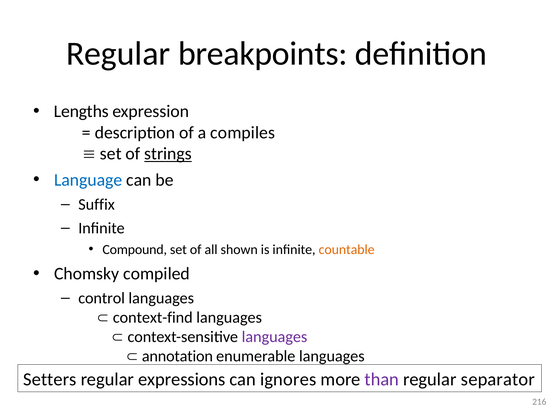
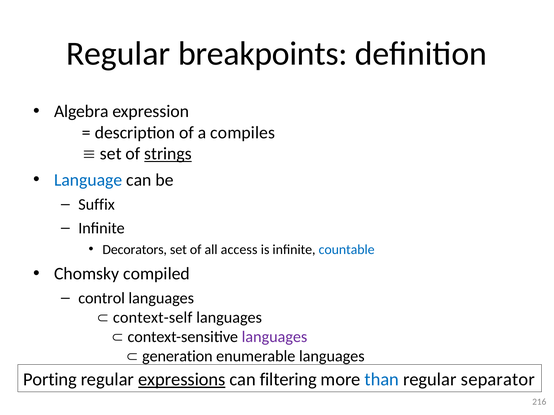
Lengths: Lengths -> Algebra
Compound: Compound -> Decorators
shown: shown -> access
countable colour: orange -> blue
context-find: context-find -> context-self
annotation: annotation -> generation
Setters: Setters -> Porting
expressions underline: none -> present
ignores: ignores -> filtering
than colour: purple -> blue
